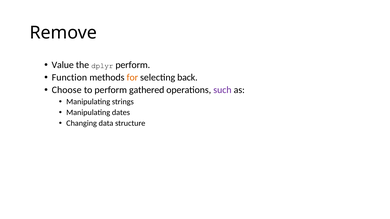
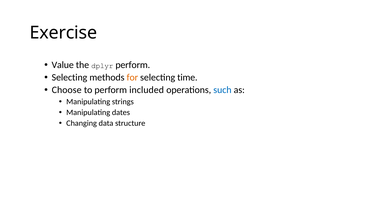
Remove: Remove -> Exercise
Function at (69, 78): Function -> Selecting
back: back -> time
gathered: gathered -> included
such colour: purple -> blue
